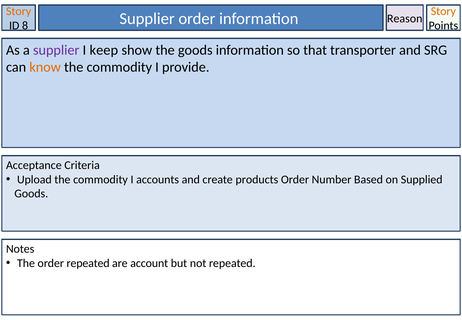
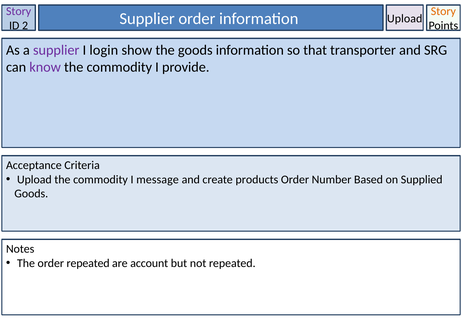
Story at (19, 11) colour: orange -> purple
Reason at (405, 19): Reason -> Upload
8: 8 -> 2
keep: keep -> login
know colour: orange -> purple
accounts: accounts -> message
